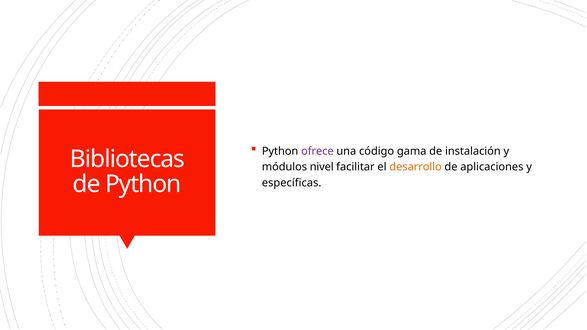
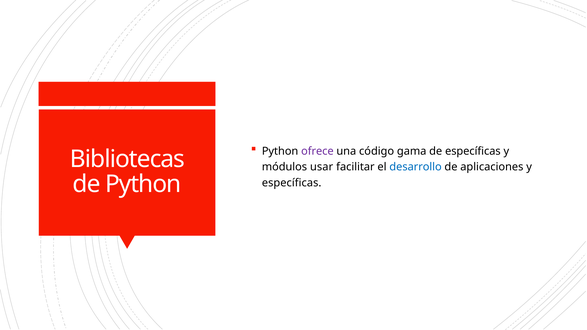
de instalación: instalación -> específicas
nivel: nivel -> usar
desarrollo colour: orange -> blue
